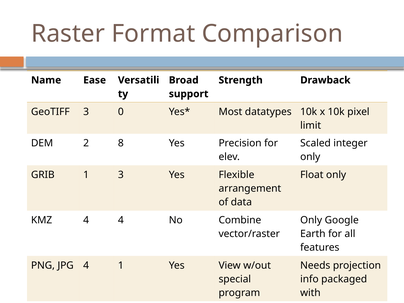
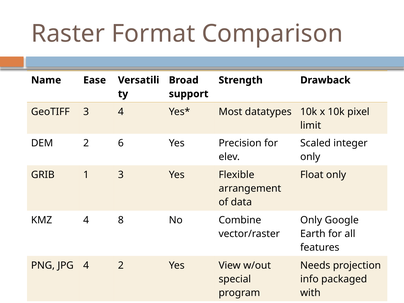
3 0: 0 -> 4
8: 8 -> 6
4 4: 4 -> 8
4 1: 1 -> 2
